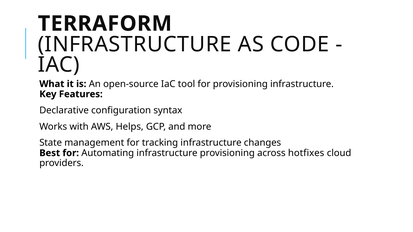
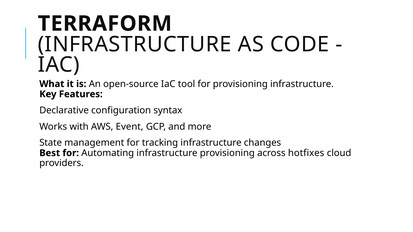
Helps: Helps -> Event
